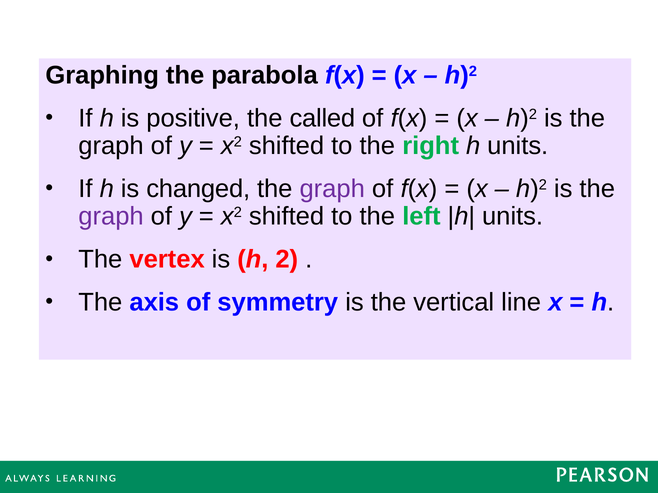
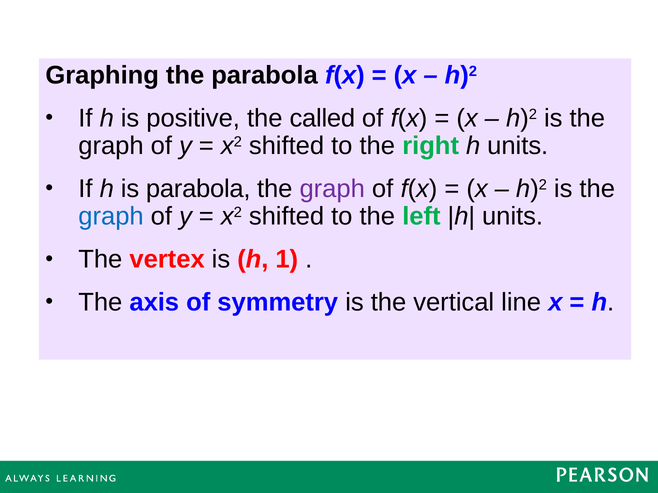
is changed: changed -> parabola
graph at (111, 217) colour: purple -> blue
2: 2 -> 1
